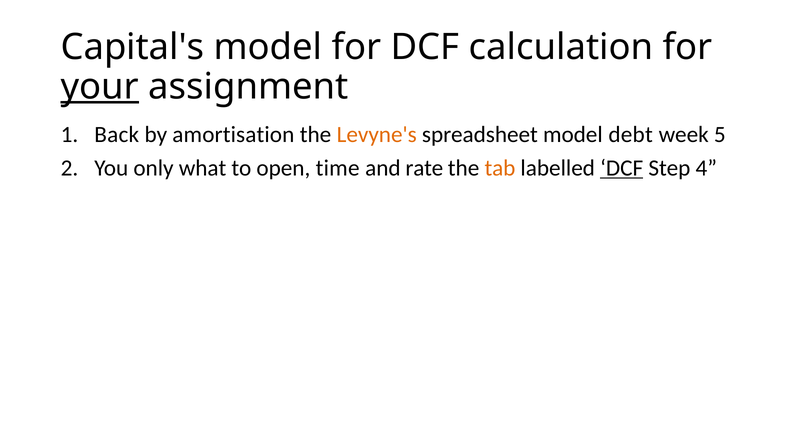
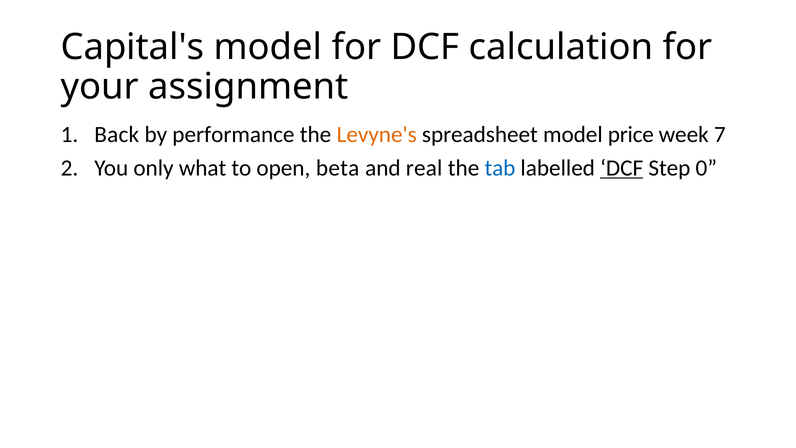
your underline: present -> none
amortisation: amortisation -> performance
debt: debt -> price
5: 5 -> 7
time: time -> beta
rate: rate -> real
tab colour: orange -> blue
4: 4 -> 0
